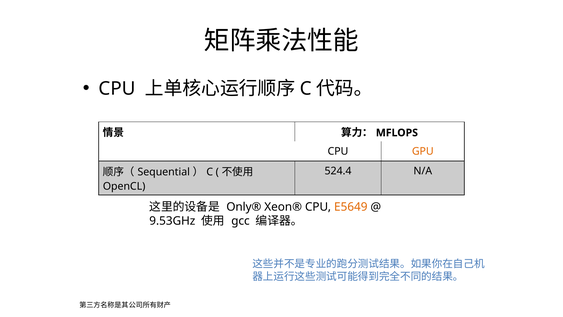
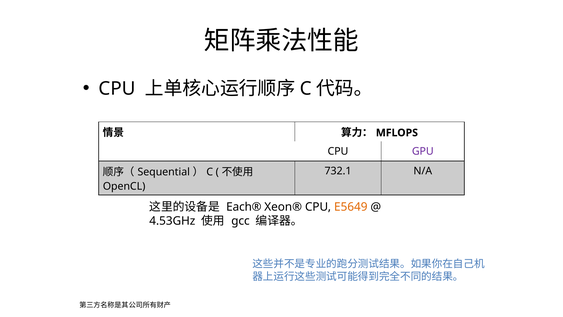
GPU colour: orange -> purple
524.4: 524.4 -> 732.1
Only®: Only® -> Each®
9.53GHz: 9.53GHz -> 4.53GHz
